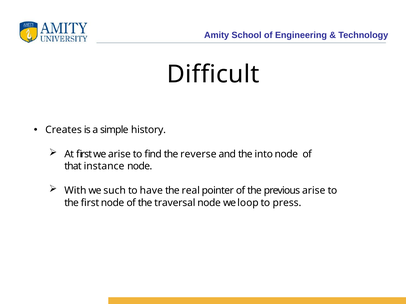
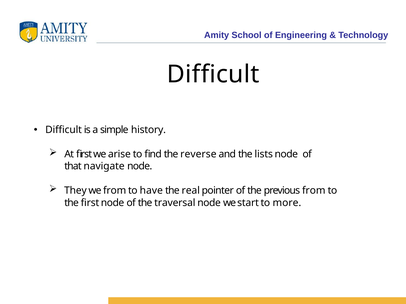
Creates at (64, 130): Creates -> Difficult
into: into -> lists
instance: instance -> navigate
With: With -> They
we such: such -> from
previous arise: arise -> from
loop: loop -> start
press: press -> more
